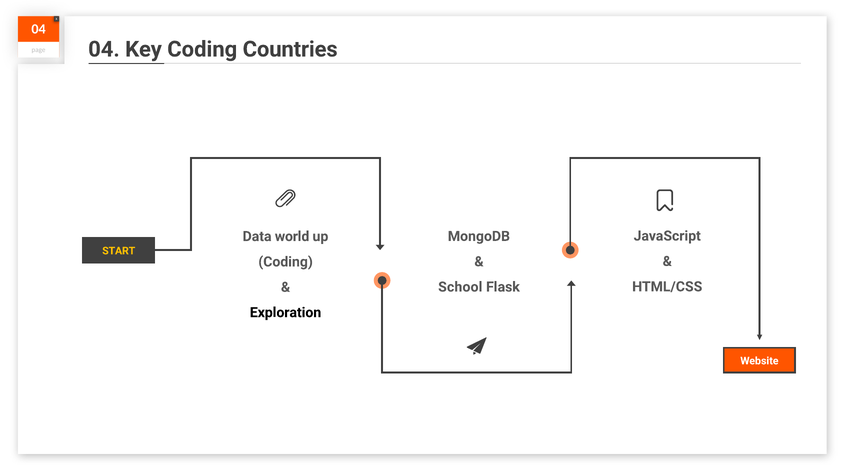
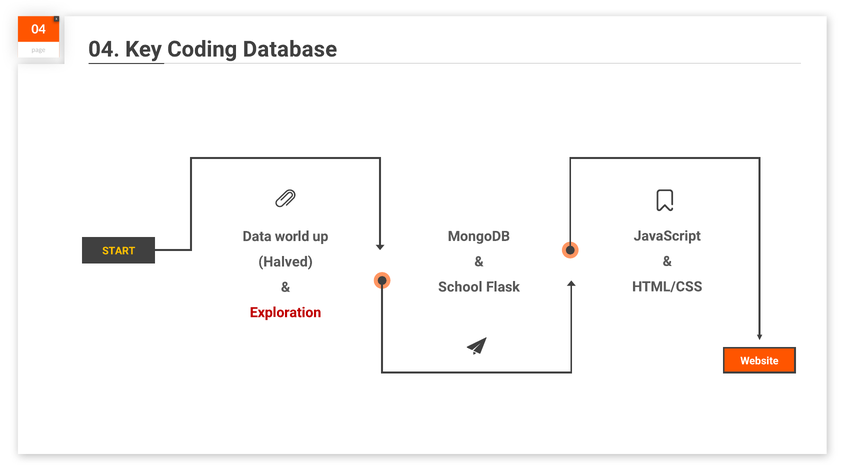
Countries: Countries -> Database
Coding at (286, 262): Coding -> Halved
Exploration colour: black -> red
